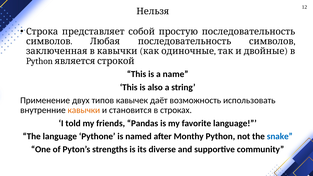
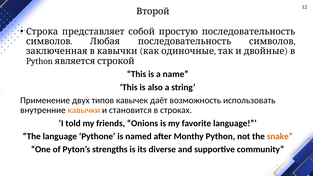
Нельзя: Нельзя -> Второй
Pandas: Pandas -> Onions
snake colour: blue -> orange
